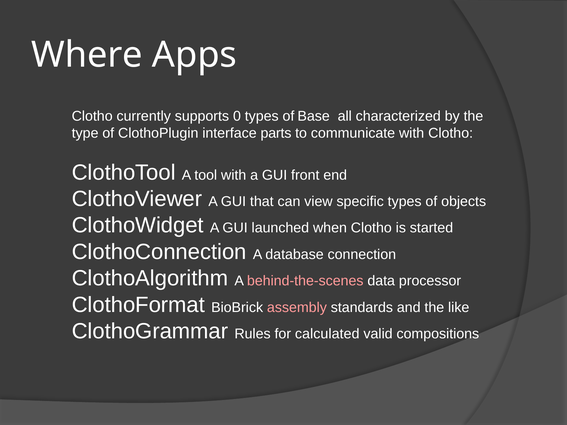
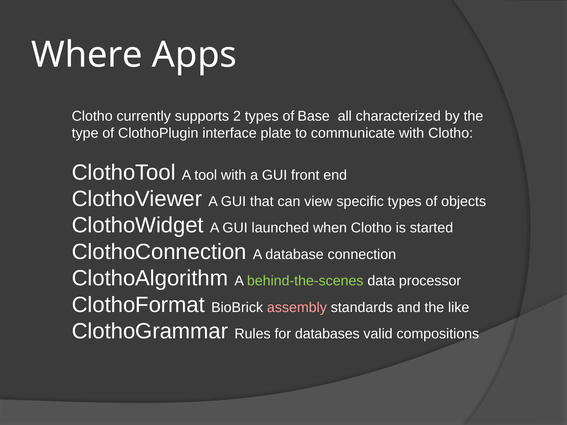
0: 0 -> 2
parts: parts -> plate
behind-the-scenes colour: pink -> light green
calculated: calculated -> databases
